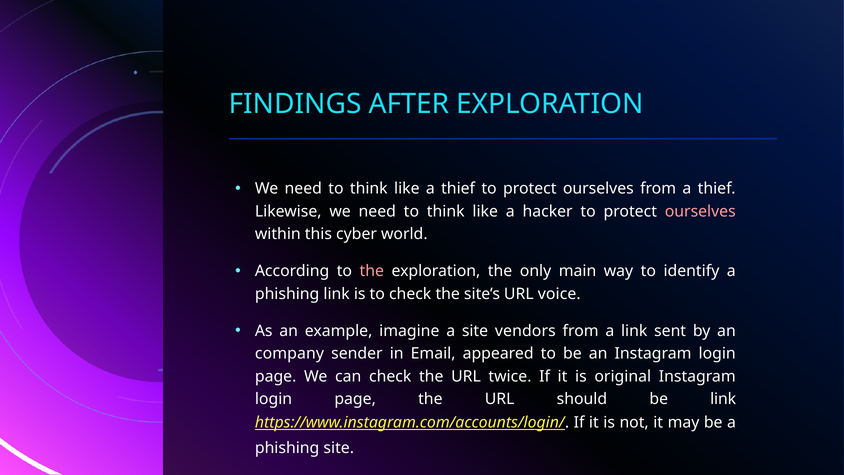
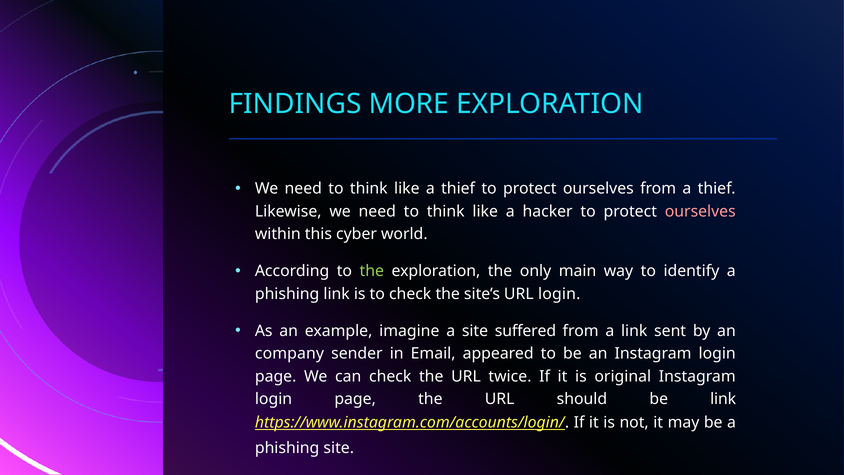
AFTER: AFTER -> MORE
the at (372, 271) colour: pink -> light green
URL voice: voice -> login
vendors: vendors -> suffered
